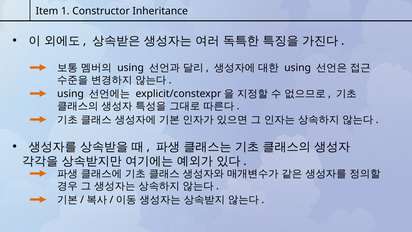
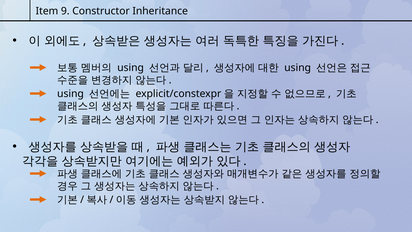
1: 1 -> 9
